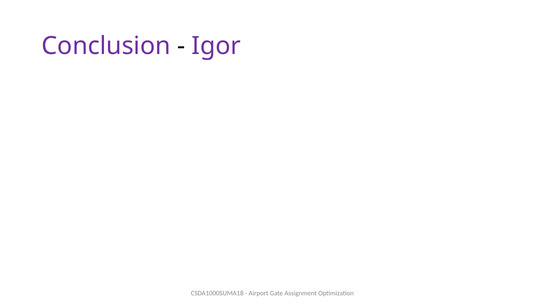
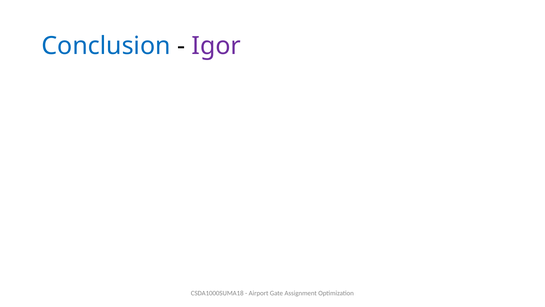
Conclusion colour: purple -> blue
